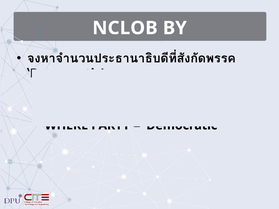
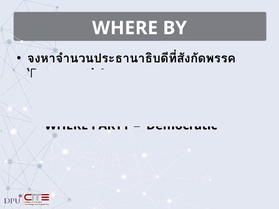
NCLOB at (125, 28): NCLOB -> WHERE
